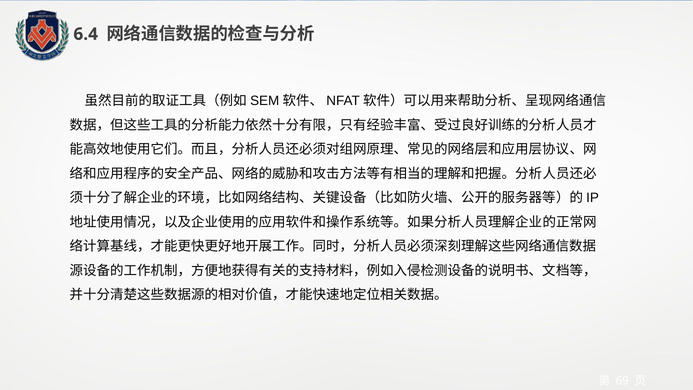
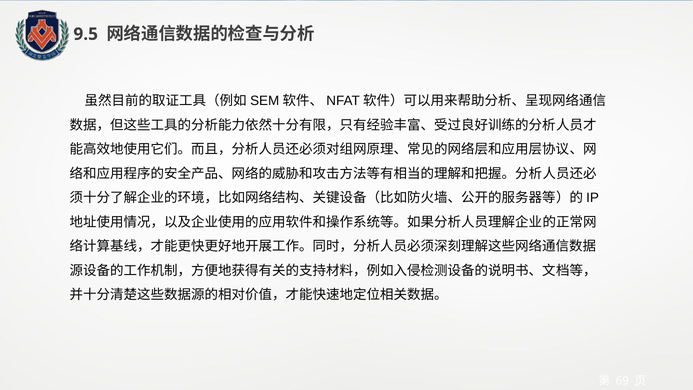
6.4: 6.4 -> 9.5
